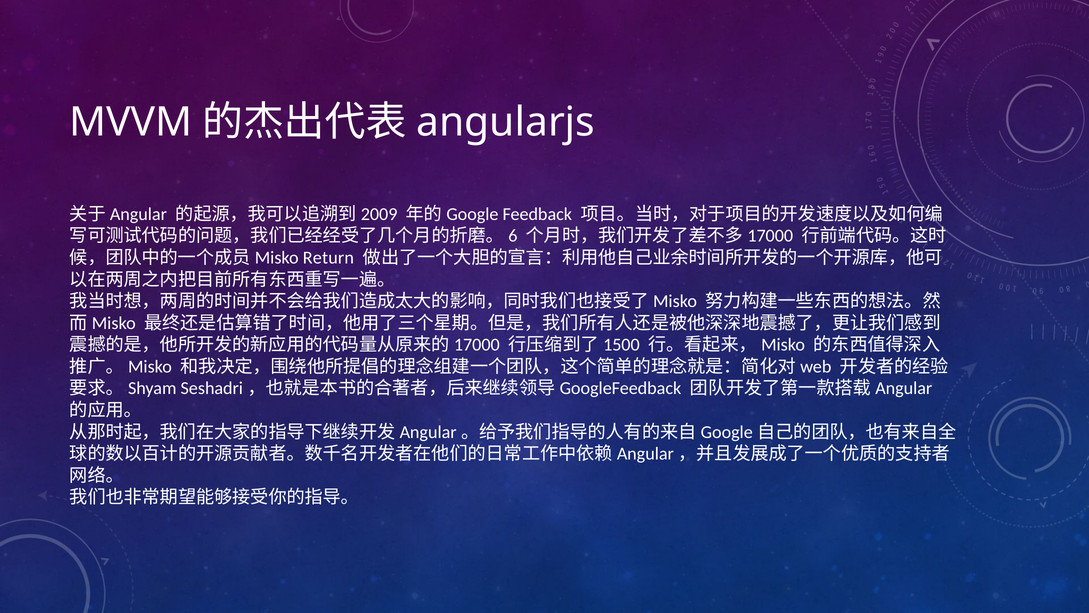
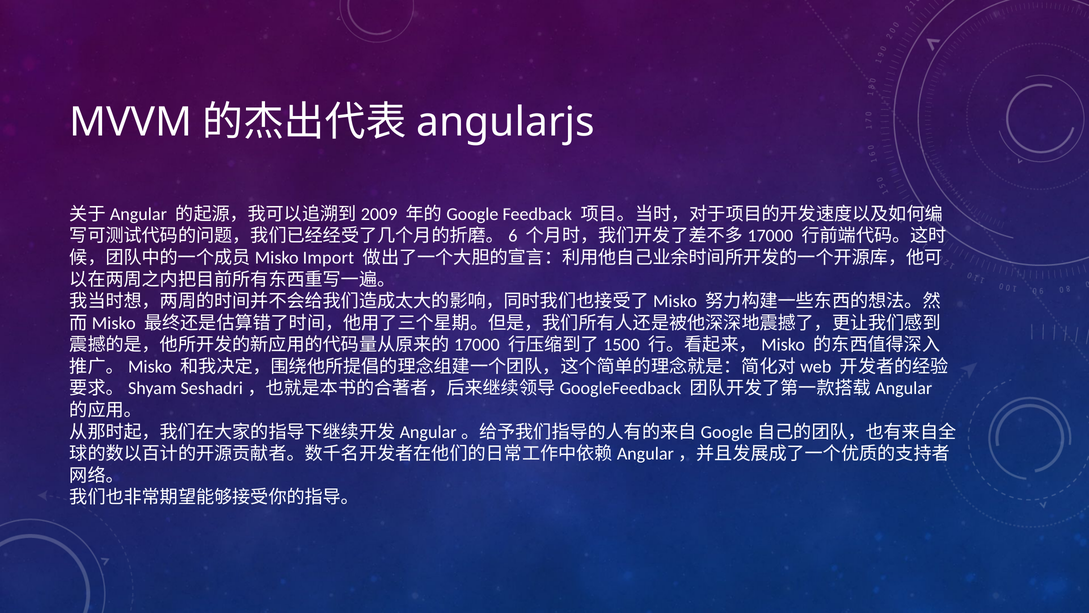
Return: Return -> Import
